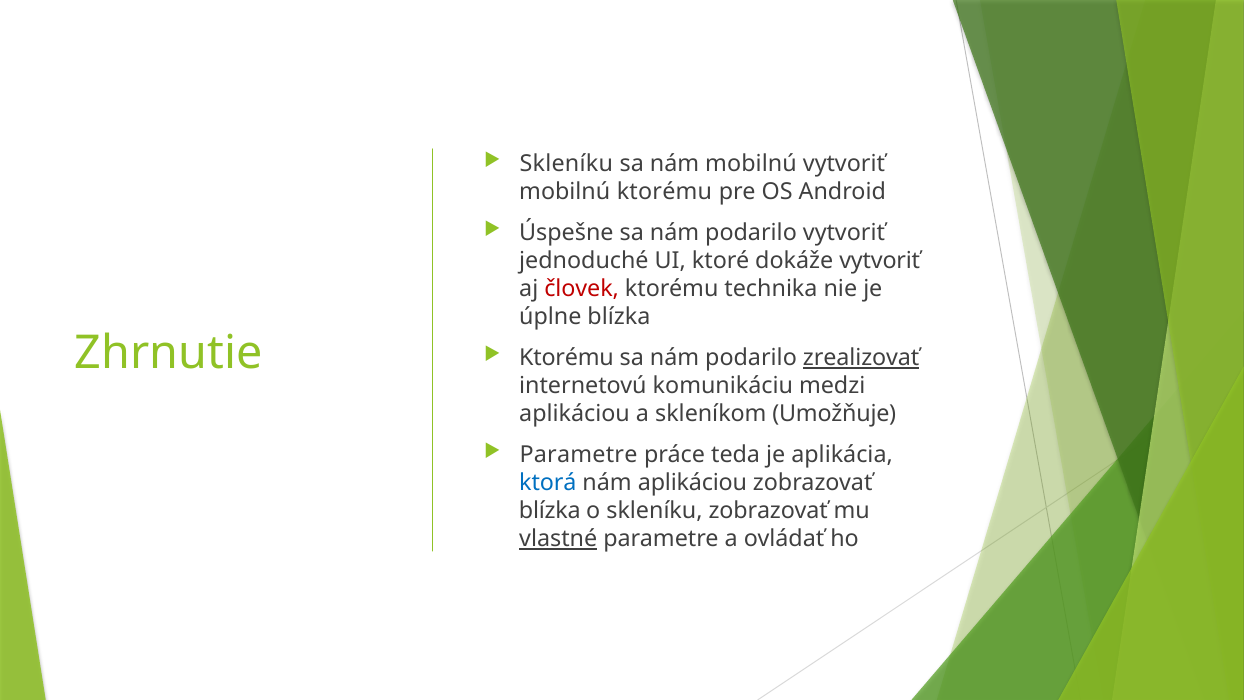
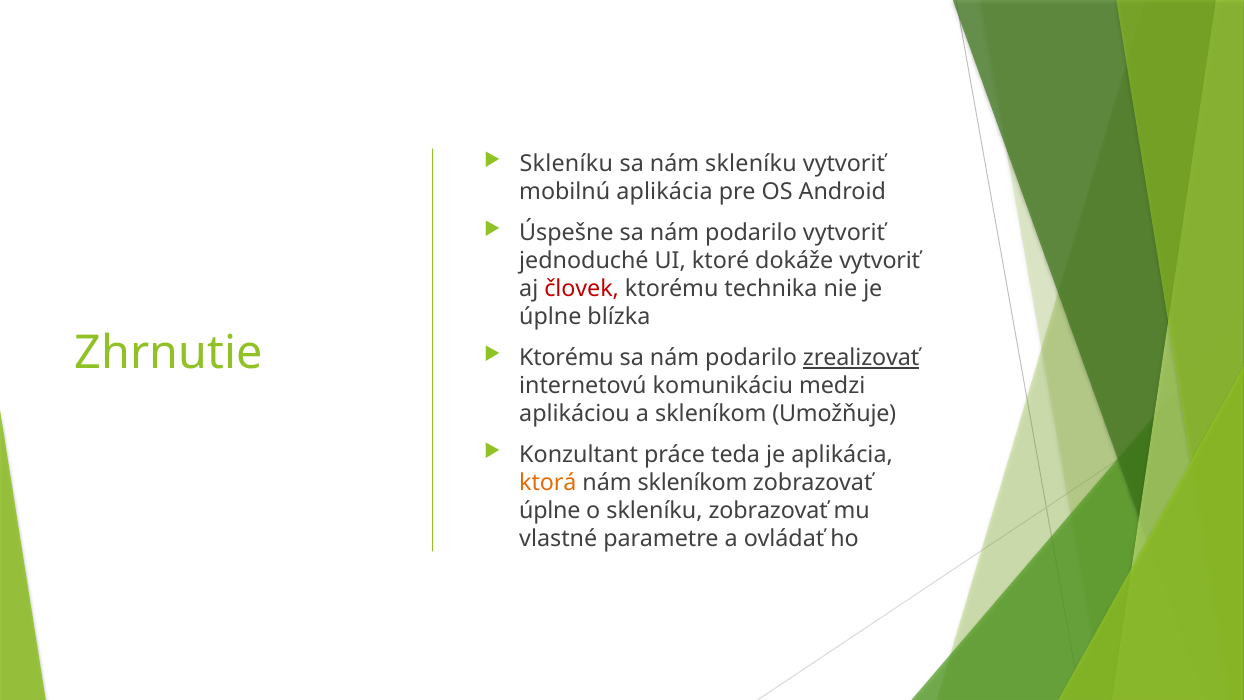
nám mobilnú: mobilnú -> skleníku
mobilnú ktorému: ktorému -> aplikácia
Parametre at (579, 455): Parametre -> Konzultant
ktorá colour: blue -> orange
nám aplikáciou: aplikáciou -> skleníkom
blízka at (550, 511): blízka -> úplne
vlastné underline: present -> none
